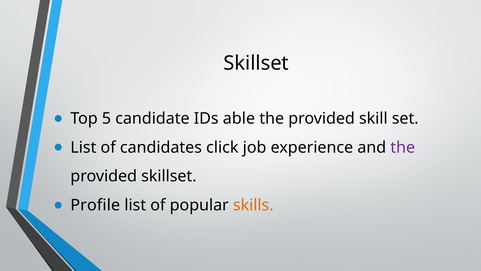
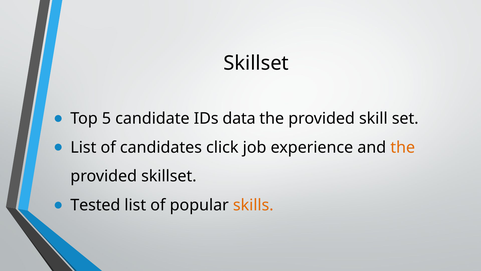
able: able -> data
the at (403, 147) colour: purple -> orange
Profile: Profile -> Tested
